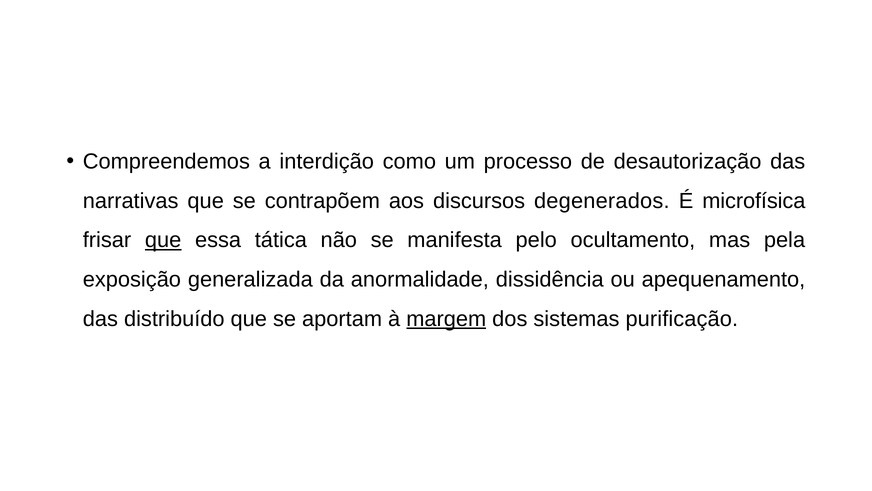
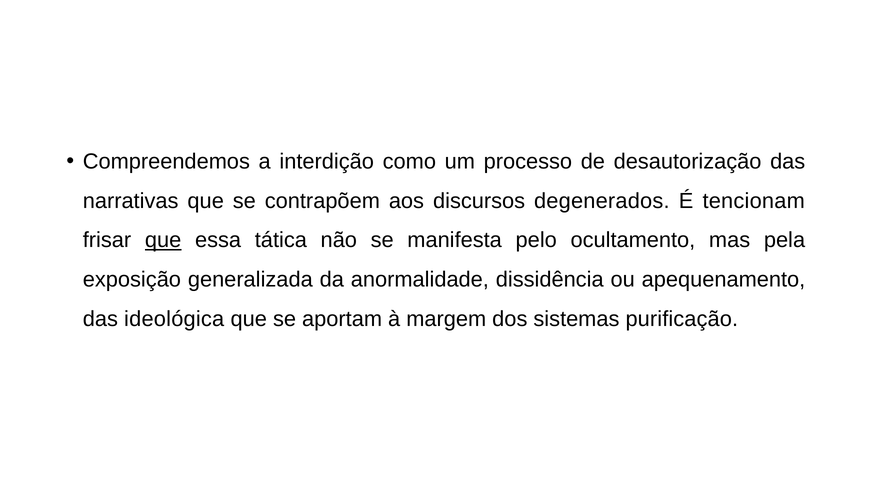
microfísica: microfísica -> tencionam
distribuído: distribuído -> ideológica
margem underline: present -> none
